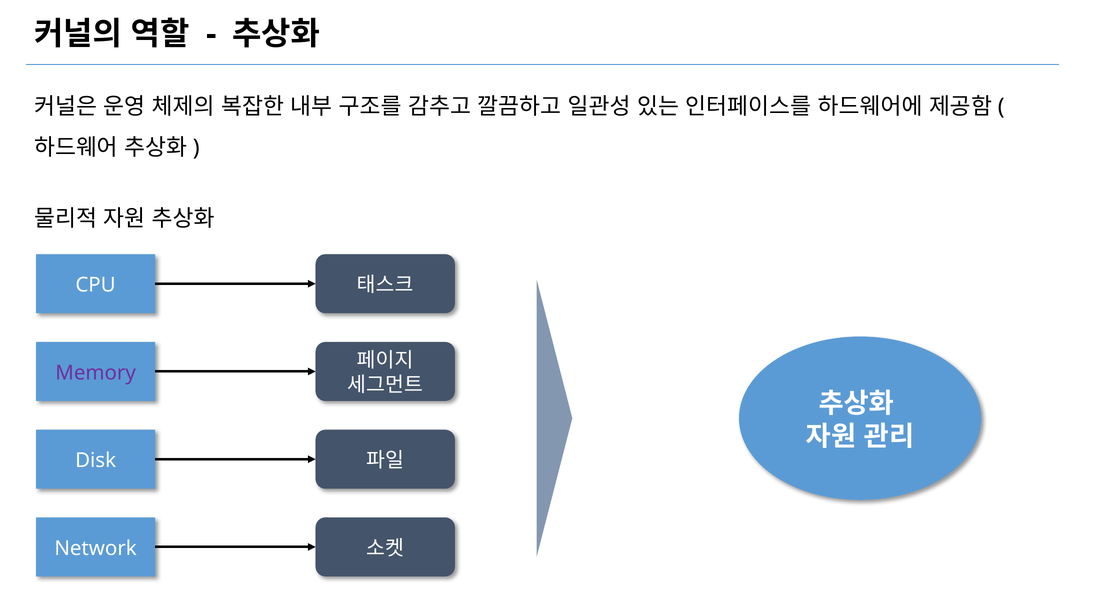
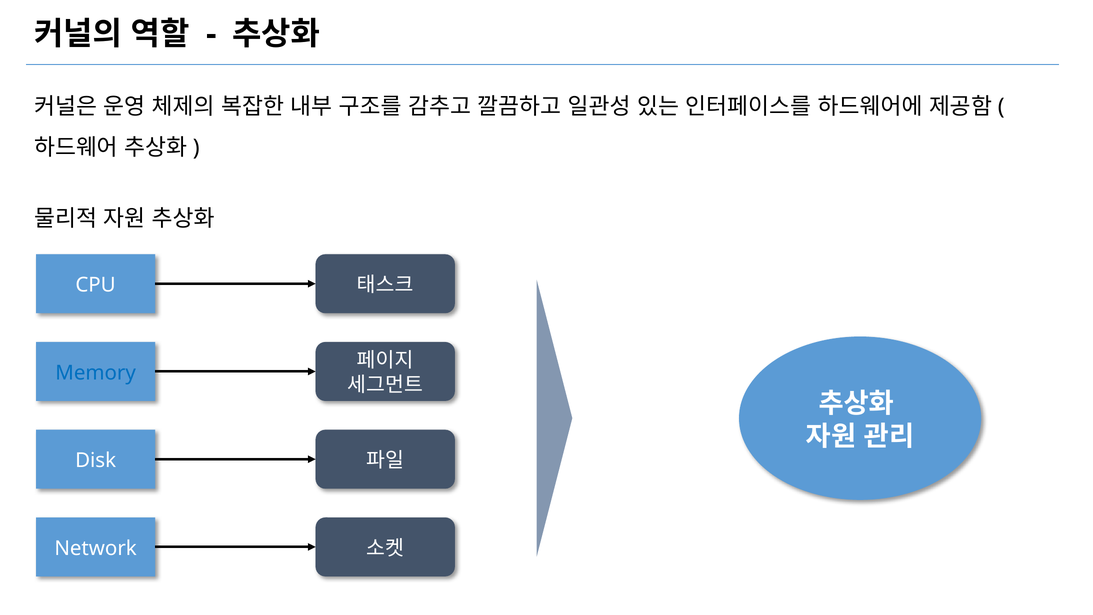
Memory colour: purple -> blue
